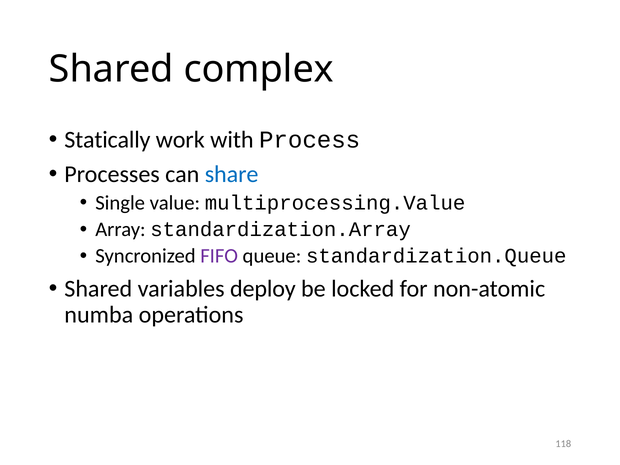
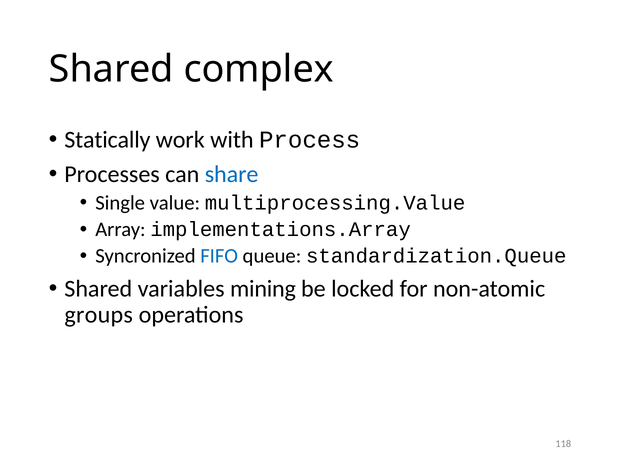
standardization.Array: standardization.Array -> implementations.Array
FIFO colour: purple -> blue
deploy: deploy -> mining
numba: numba -> groups
